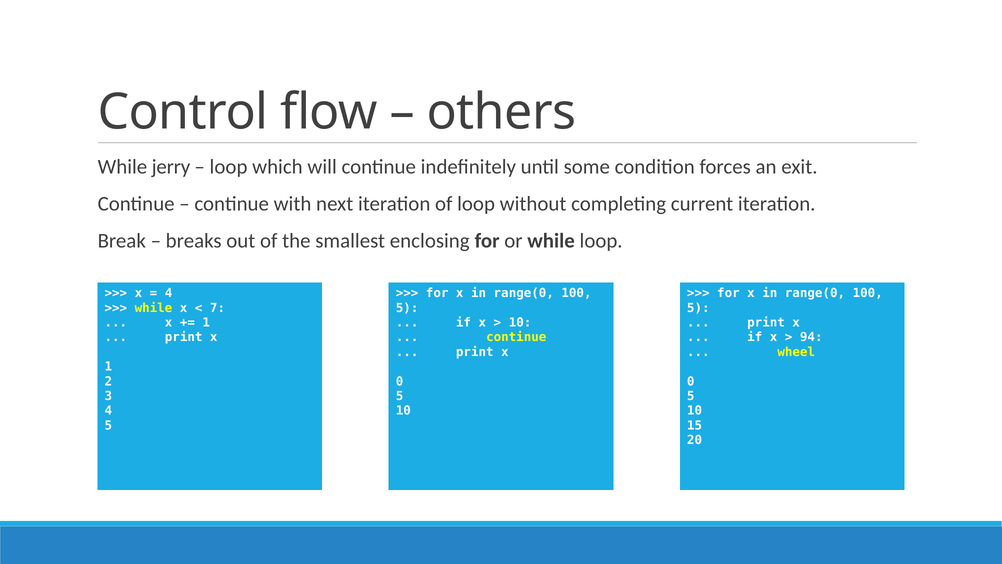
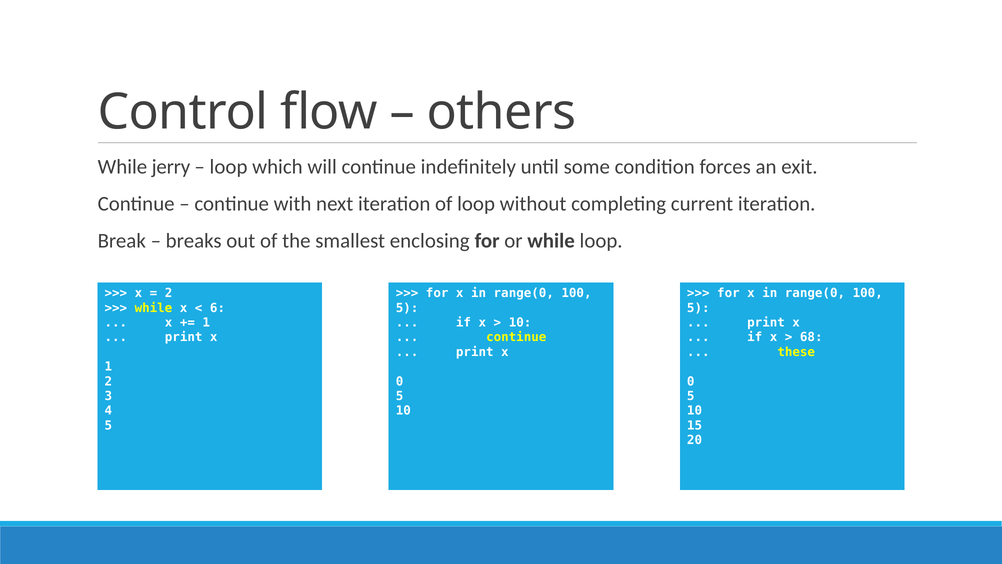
4 at (169, 293): 4 -> 2
7: 7 -> 6
94: 94 -> 68
wheel: wheel -> these
